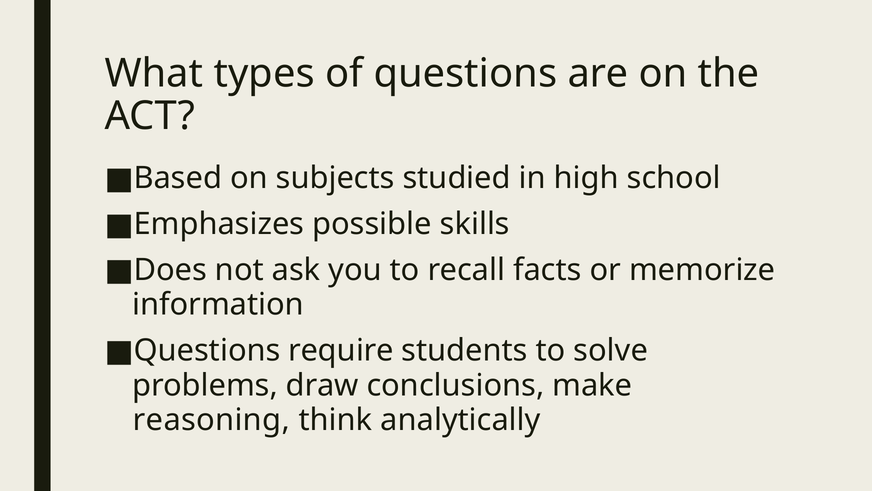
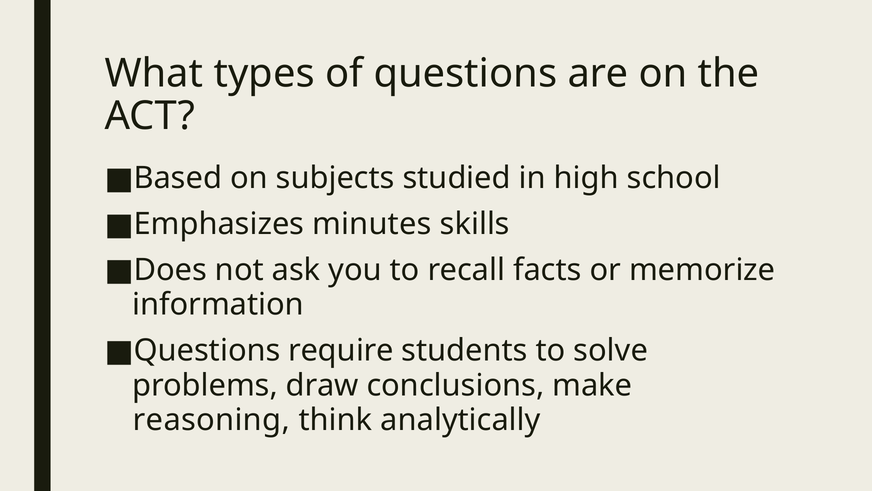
possible: possible -> minutes
